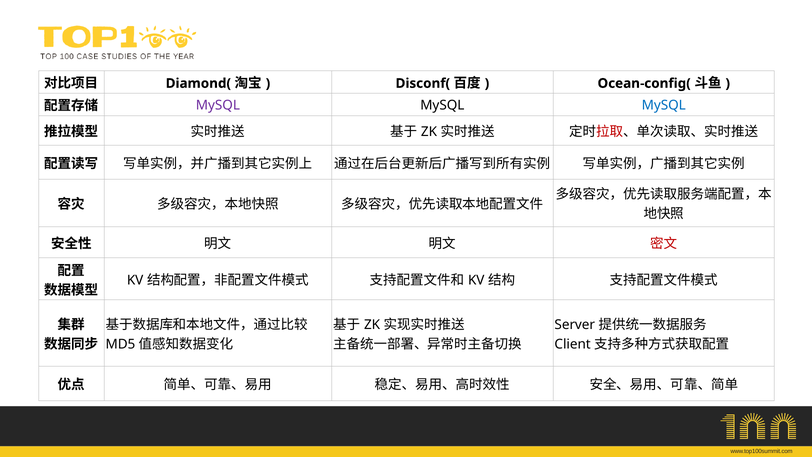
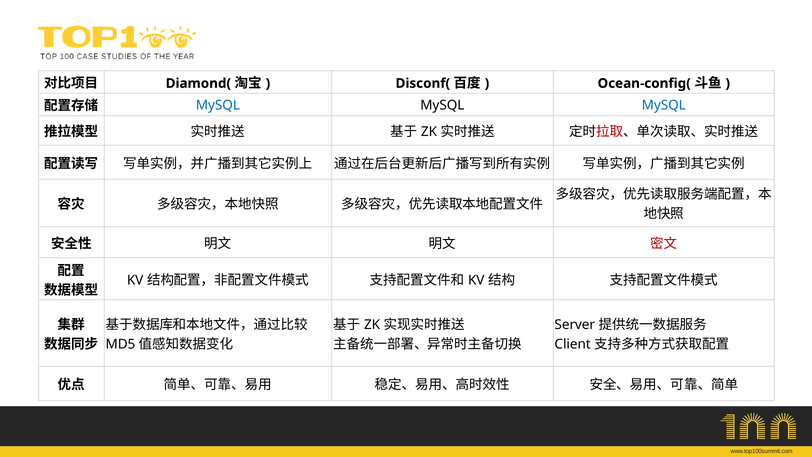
MySQL at (218, 105) colour: purple -> blue
